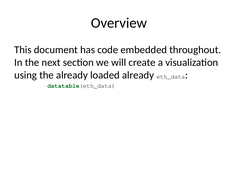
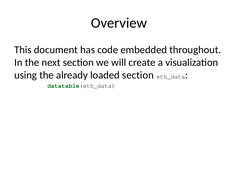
loaded already: already -> section
